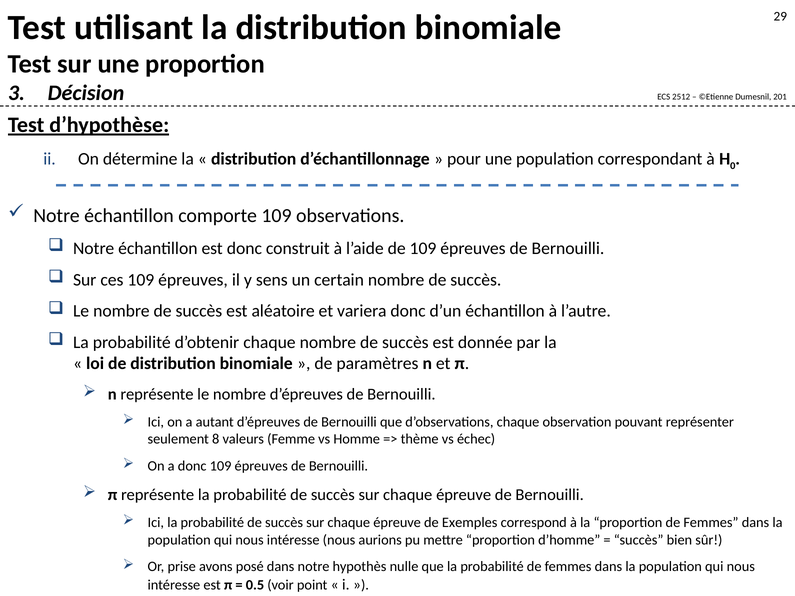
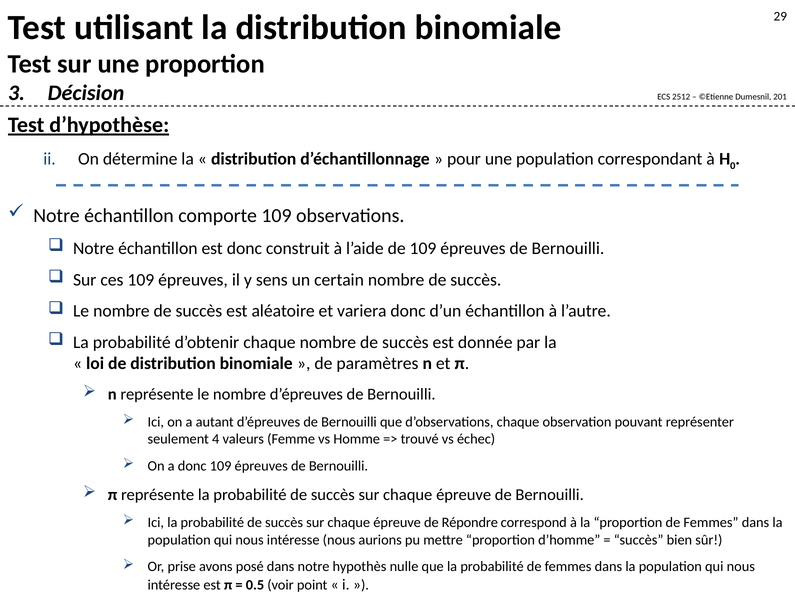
8: 8 -> 4
thème: thème -> trouvé
Exemples: Exemples -> Répondre
